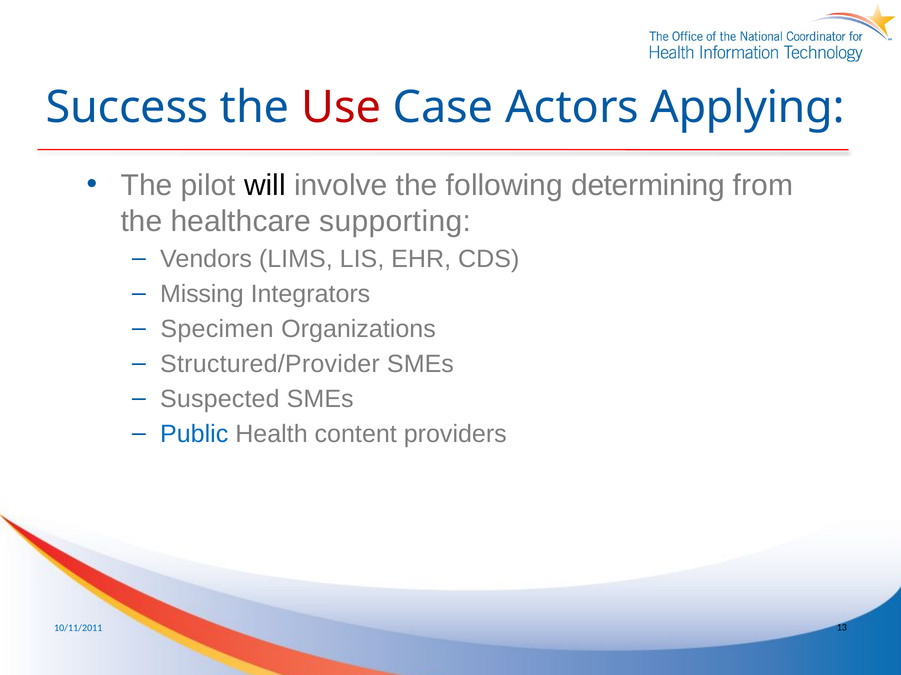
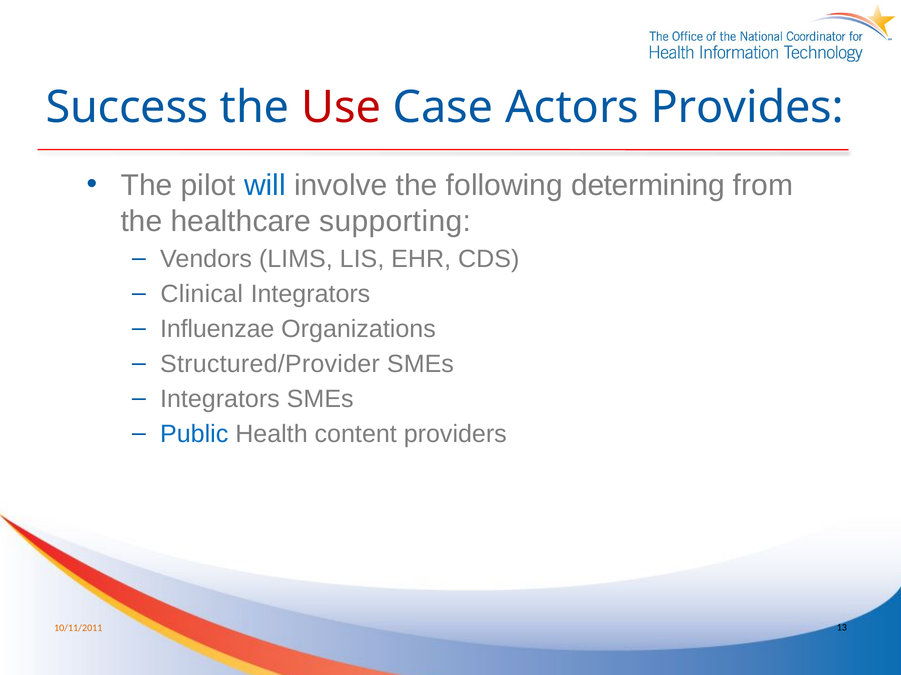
Applying: Applying -> Provides
will colour: black -> blue
Missing: Missing -> Clinical
Specimen: Specimen -> Influenzae
Suspected at (220, 400): Suspected -> Integrators
10/11/2011 colour: blue -> orange
